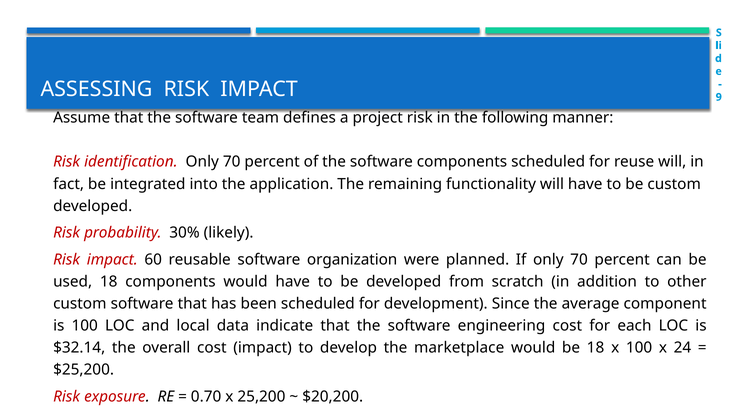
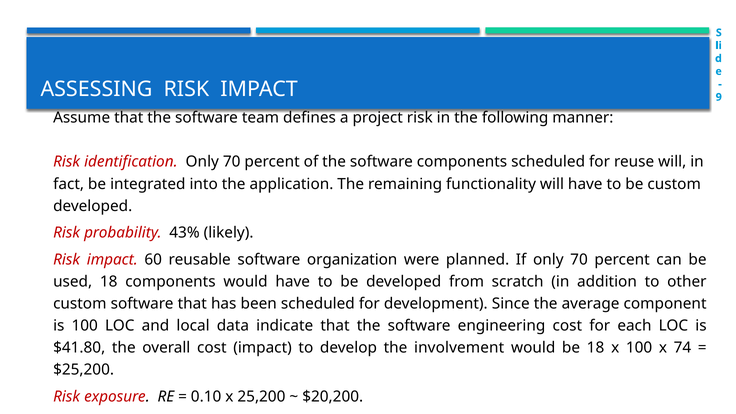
30%: 30% -> 43%
$32.14: $32.14 -> $41.80
marketplace: marketplace -> involvement
24: 24 -> 74
0.70: 0.70 -> 0.10
